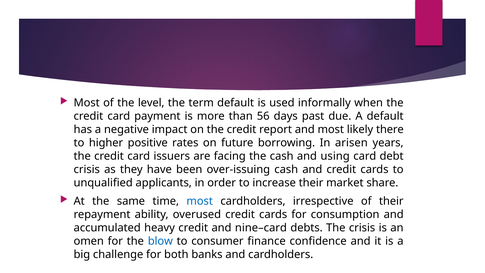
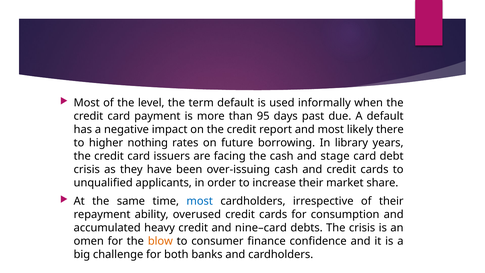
56: 56 -> 95
positive: positive -> nothing
arisen: arisen -> library
using: using -> stage
blow colour: blue -> orange
